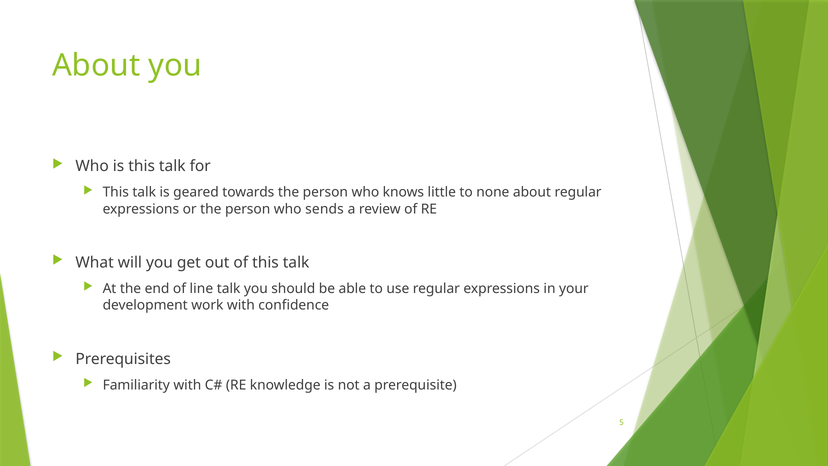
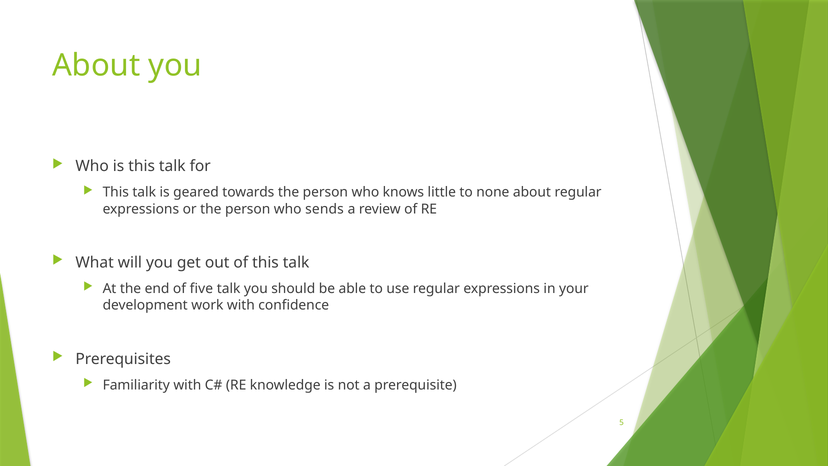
line: line -> five
